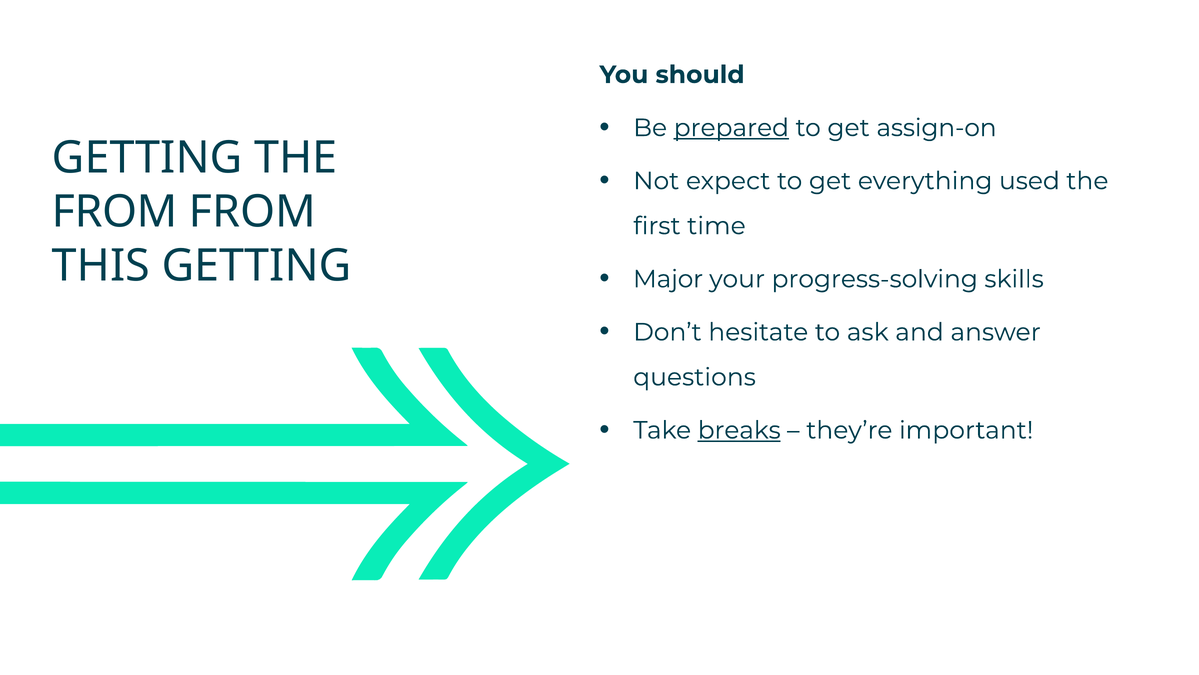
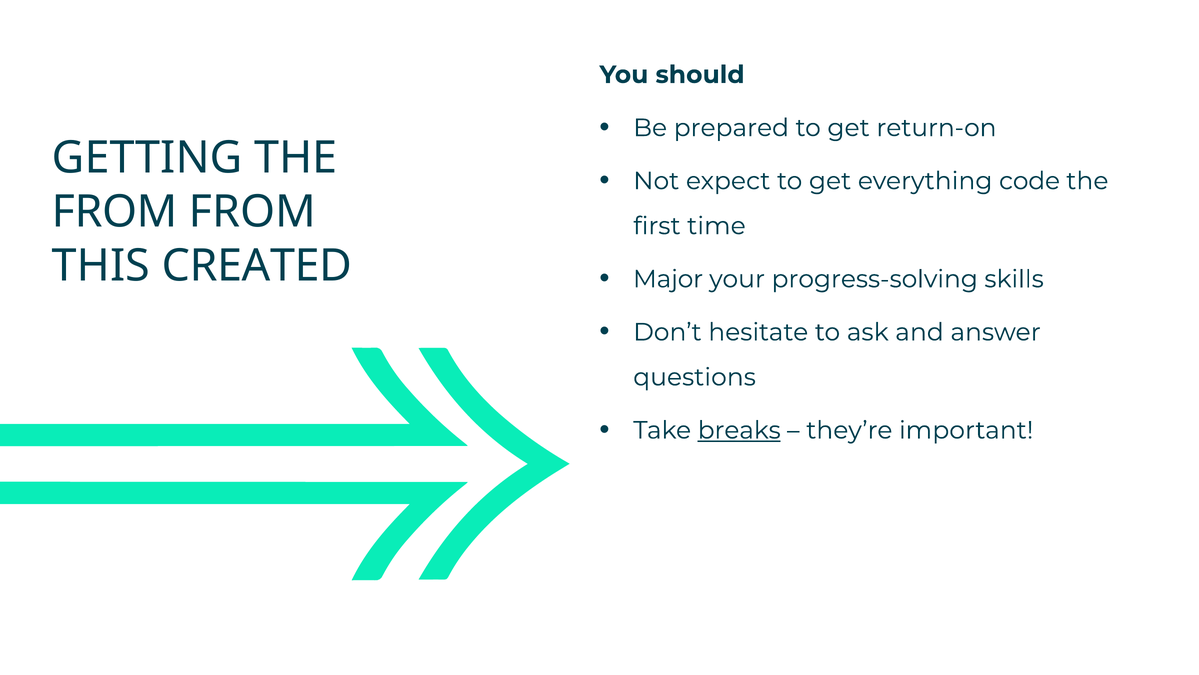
prepared underline: present -> none
assign-on: assign-on -> return-on
used: used -> code
THIS GETTING: GETTING -> CREATED
